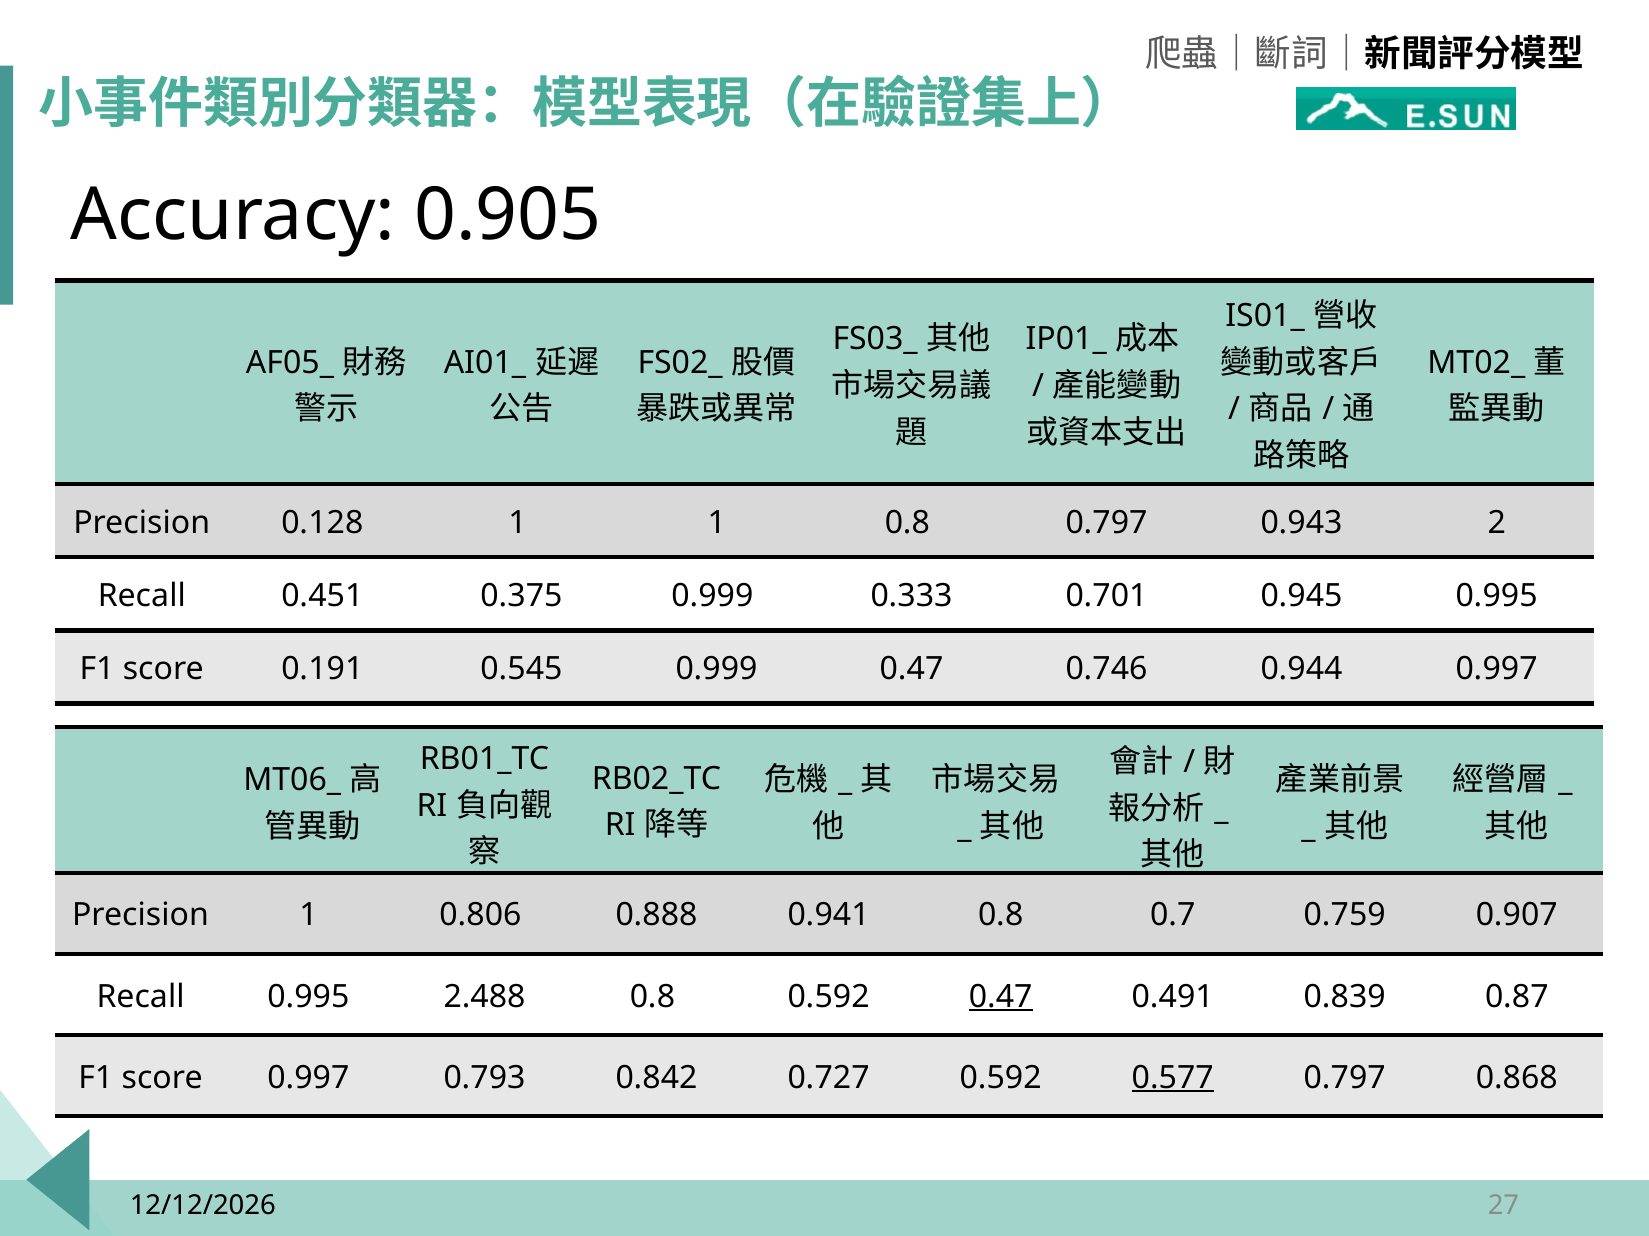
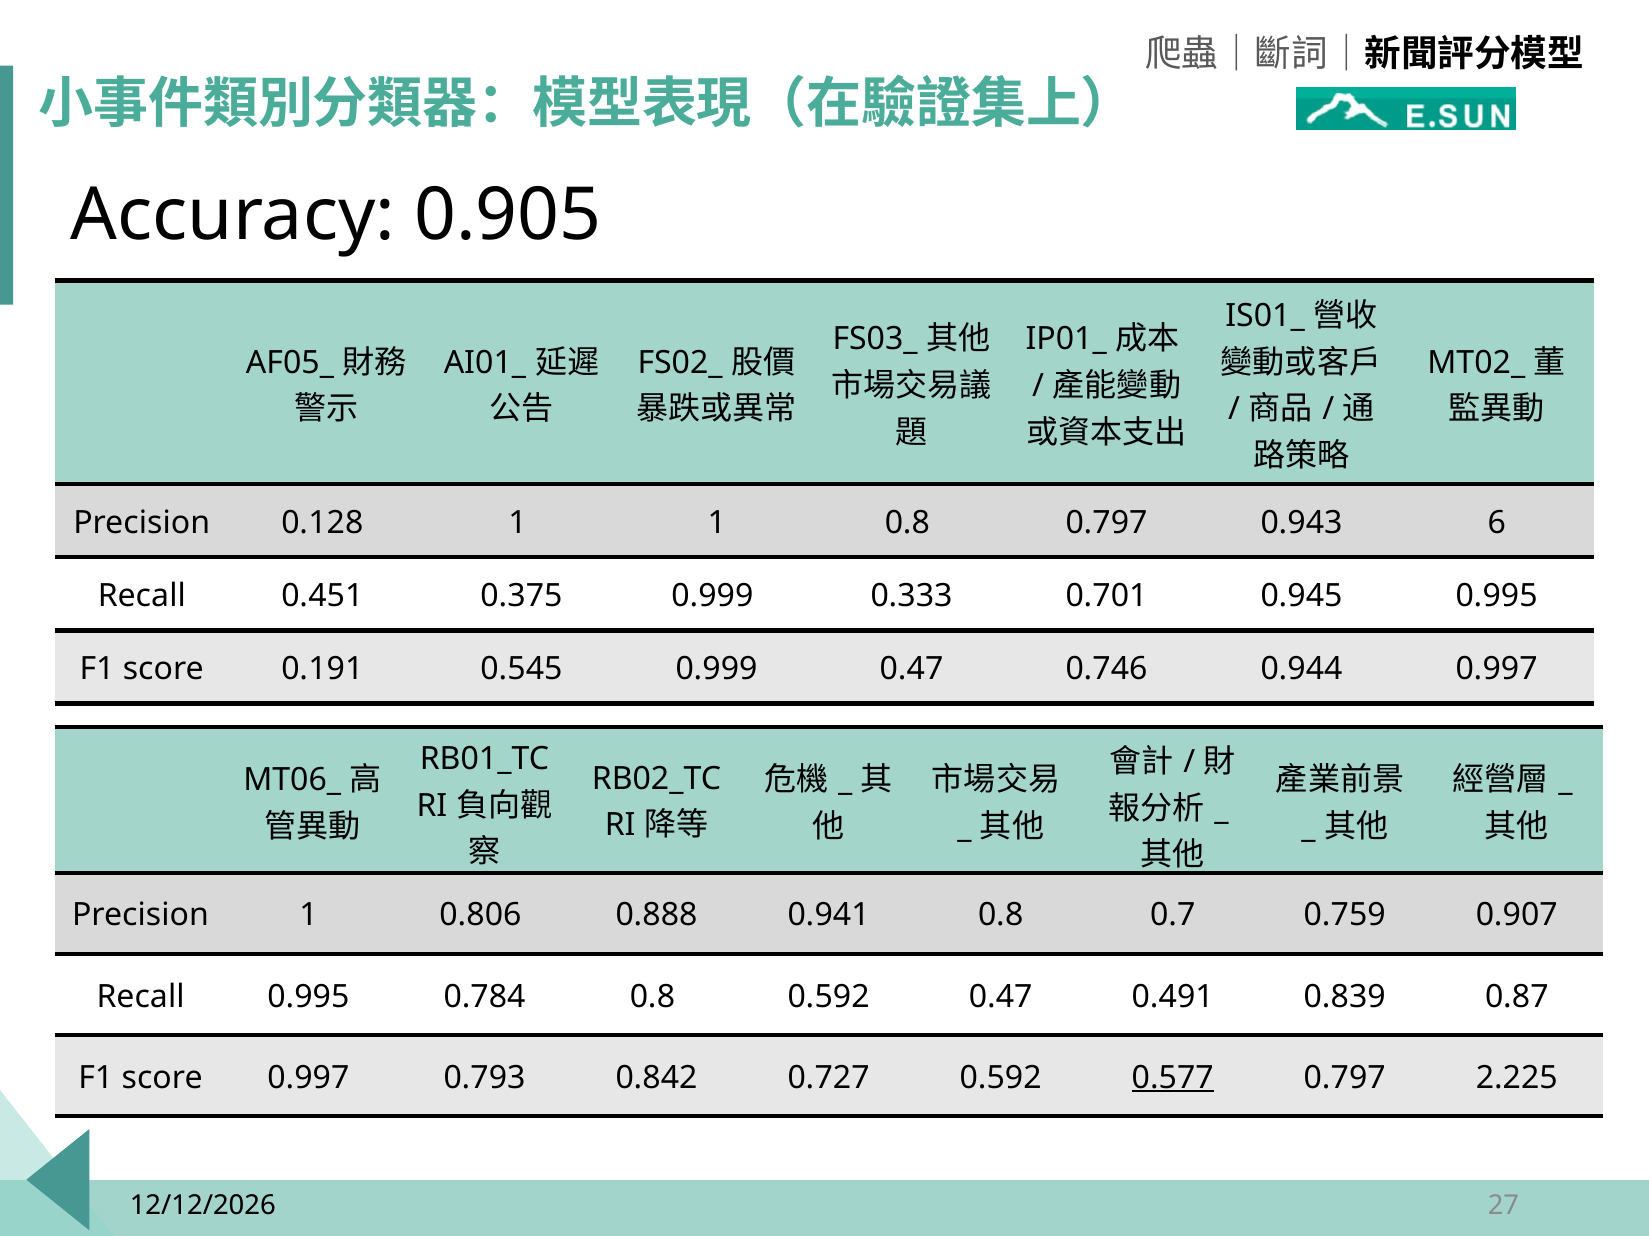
2: 2 -> 6
2.488: 2.488 -> 0.784
0.47 at (1001, 997) underline: present -> none
0.868: 0.868 -> 2.225
